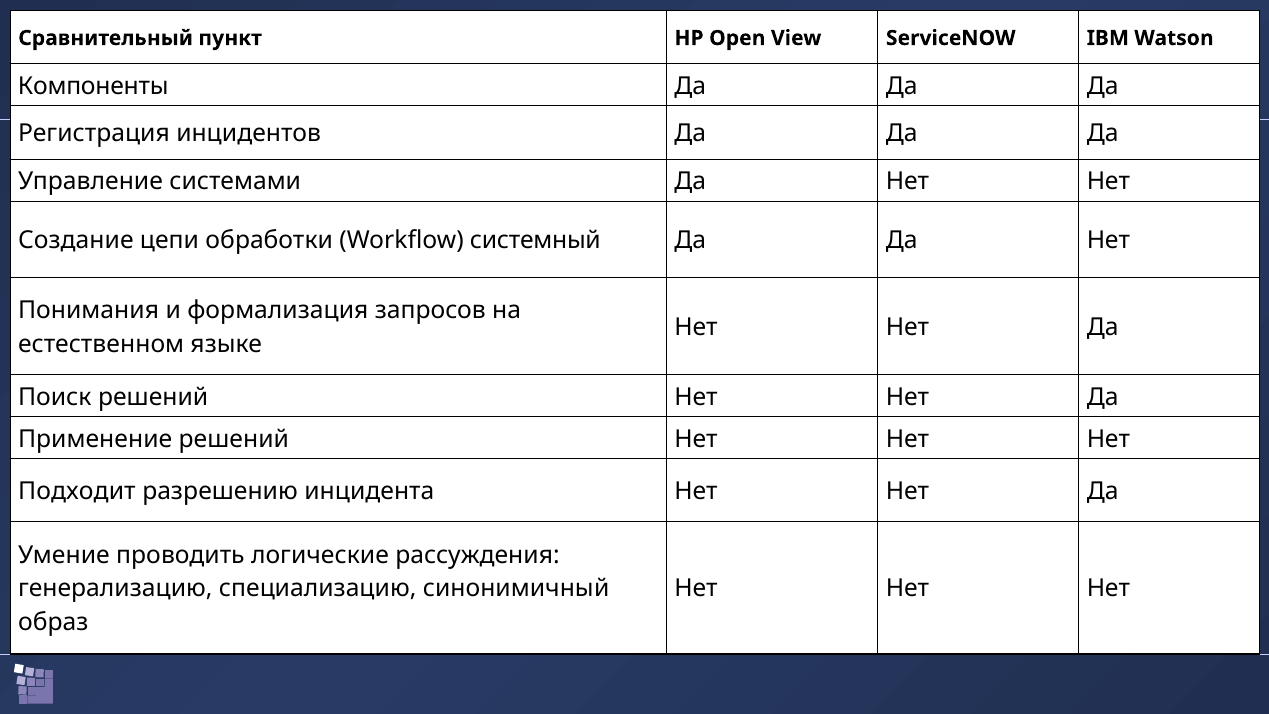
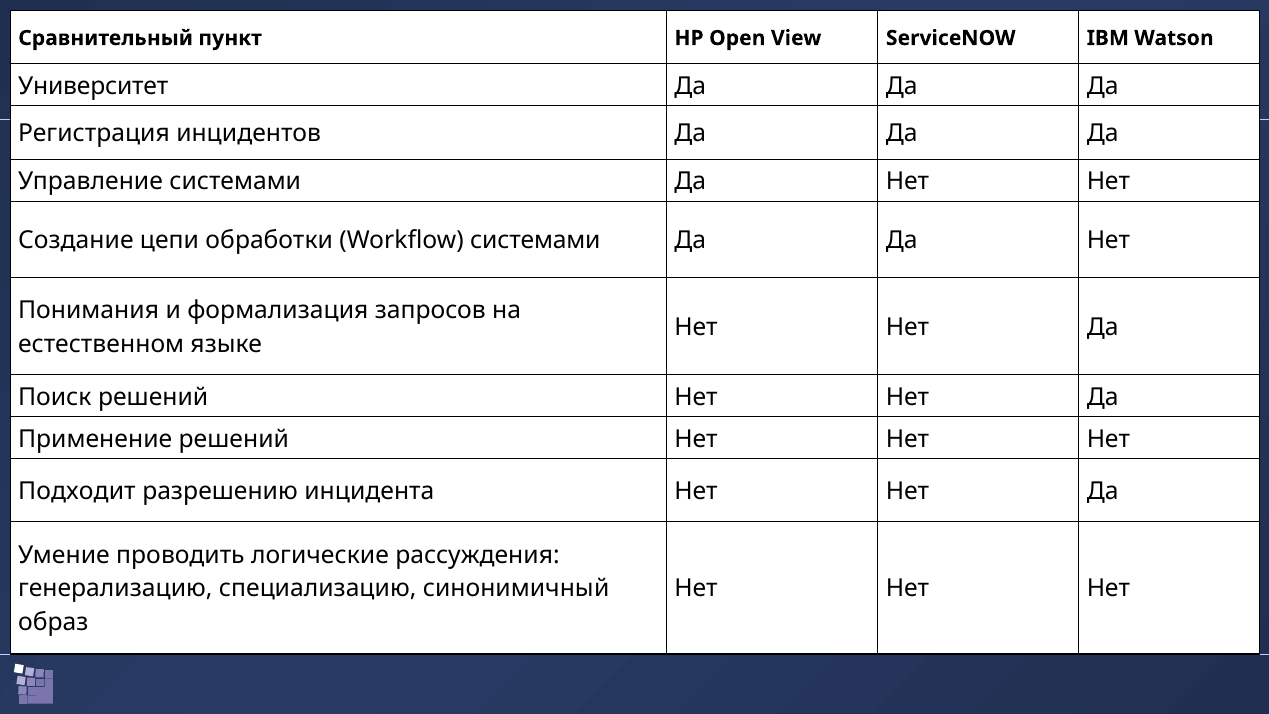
Компоненты: Компоненты -> Университет
Workflow системный: системный -> системами
